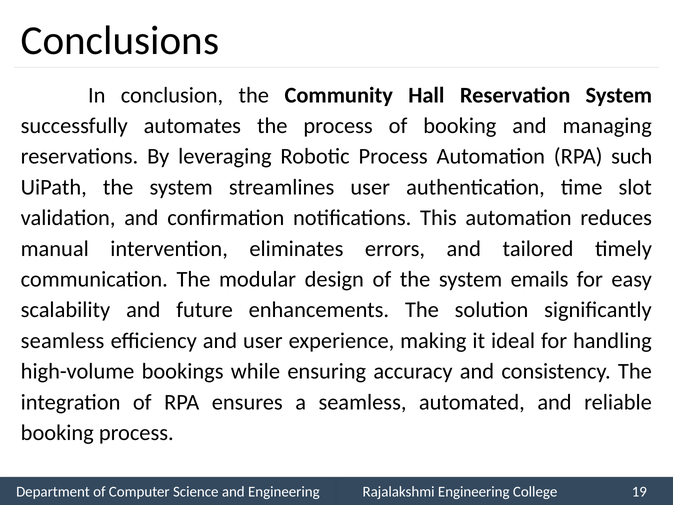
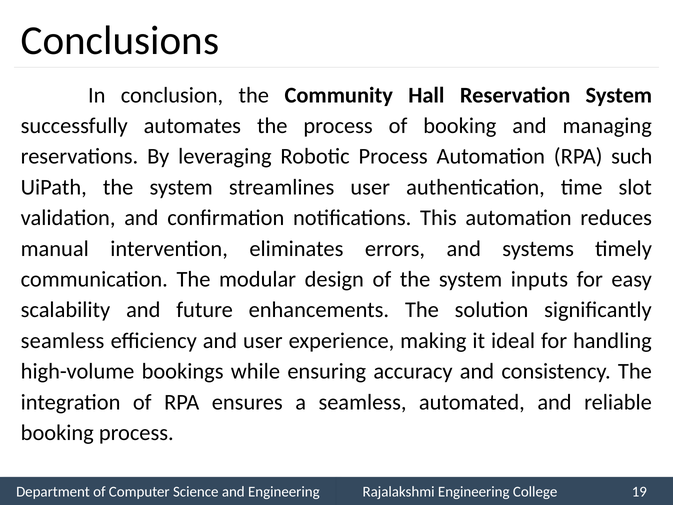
tailored: tailored -> systems
emails: emails -> inputs
